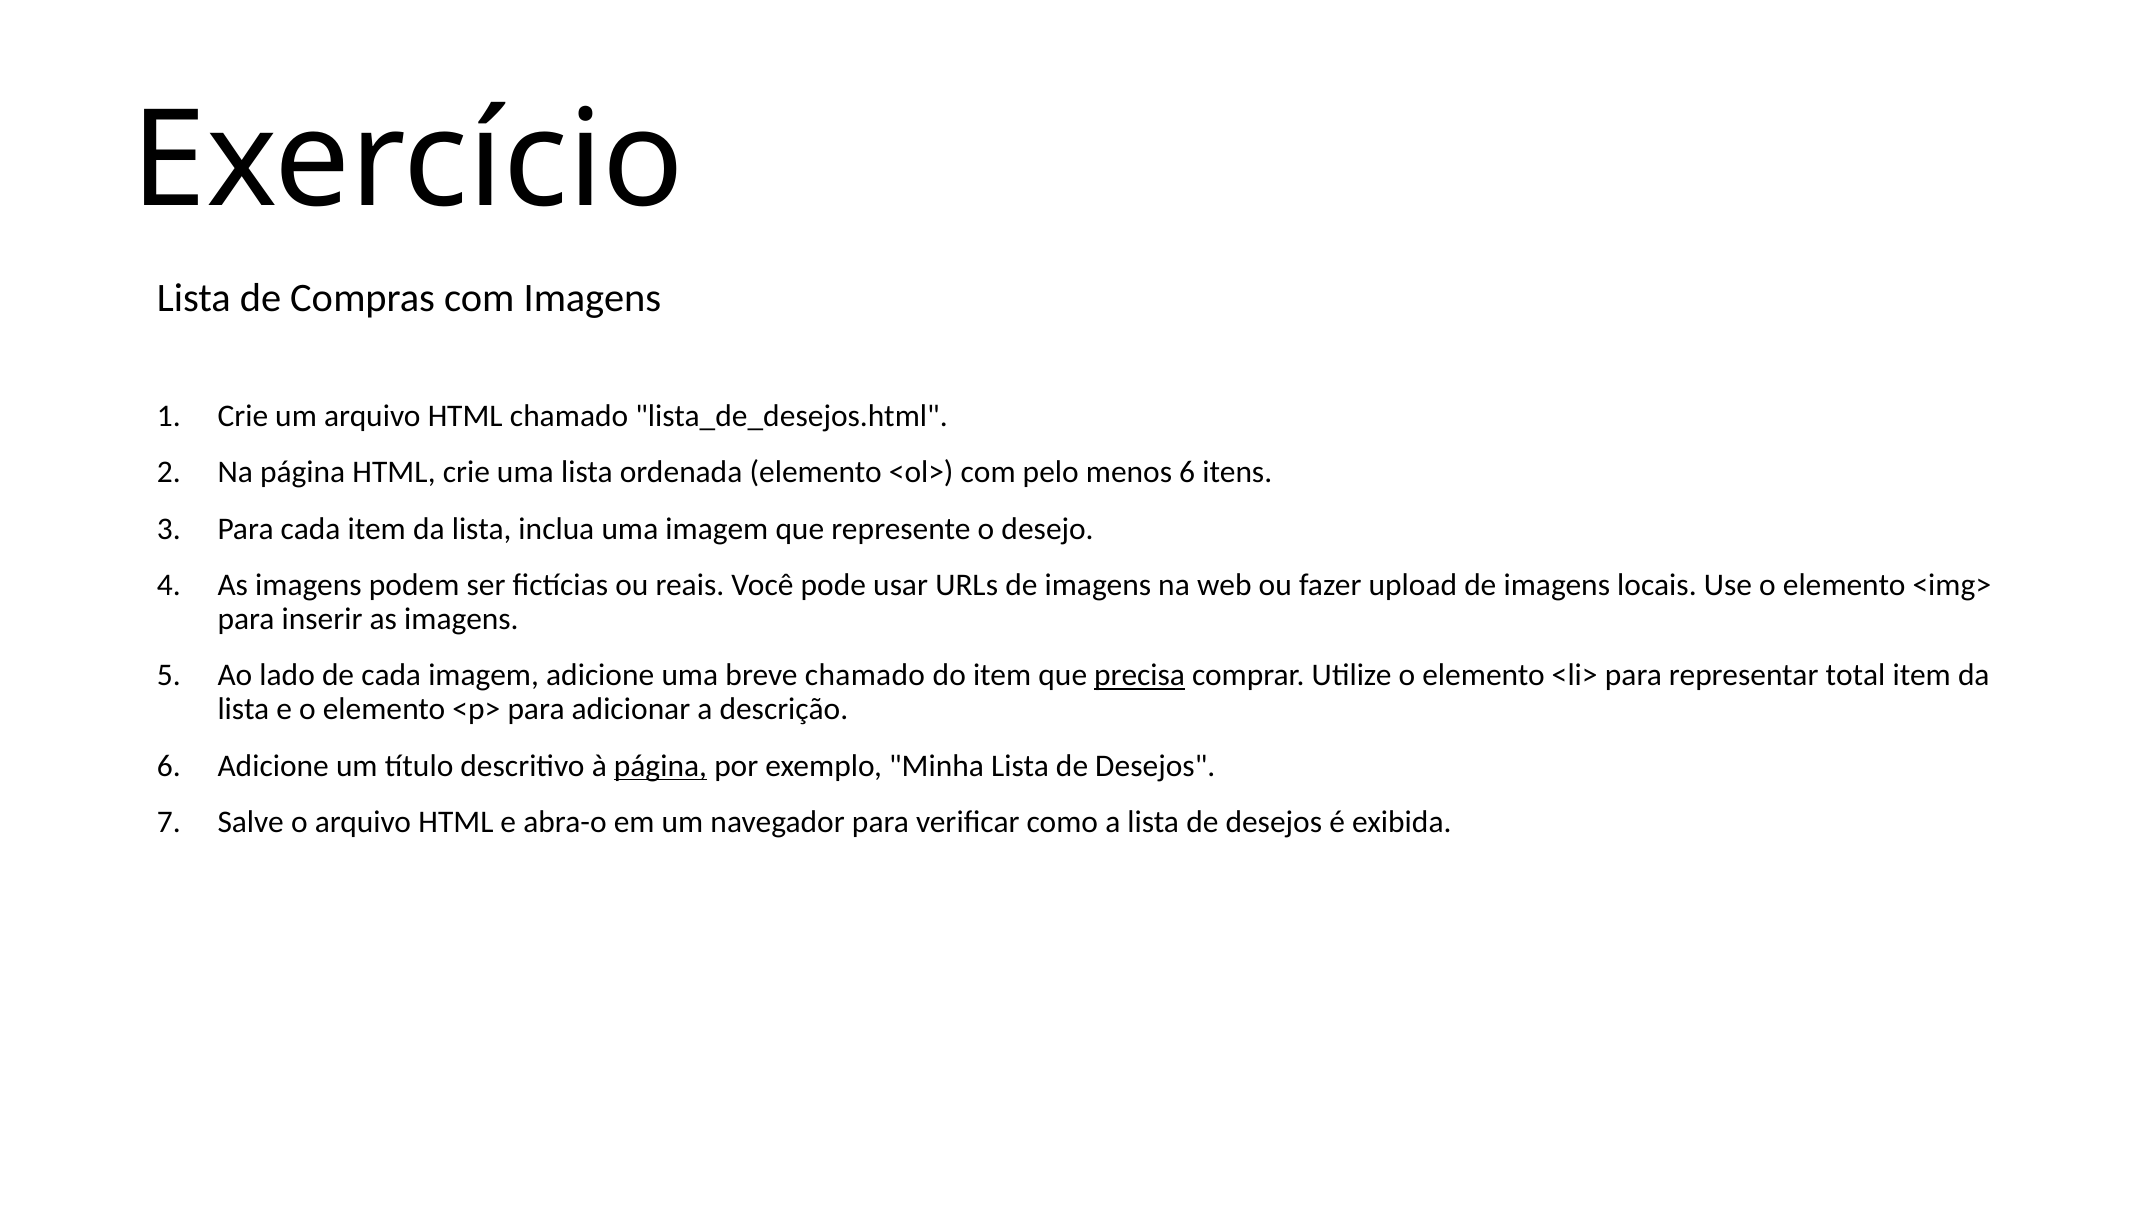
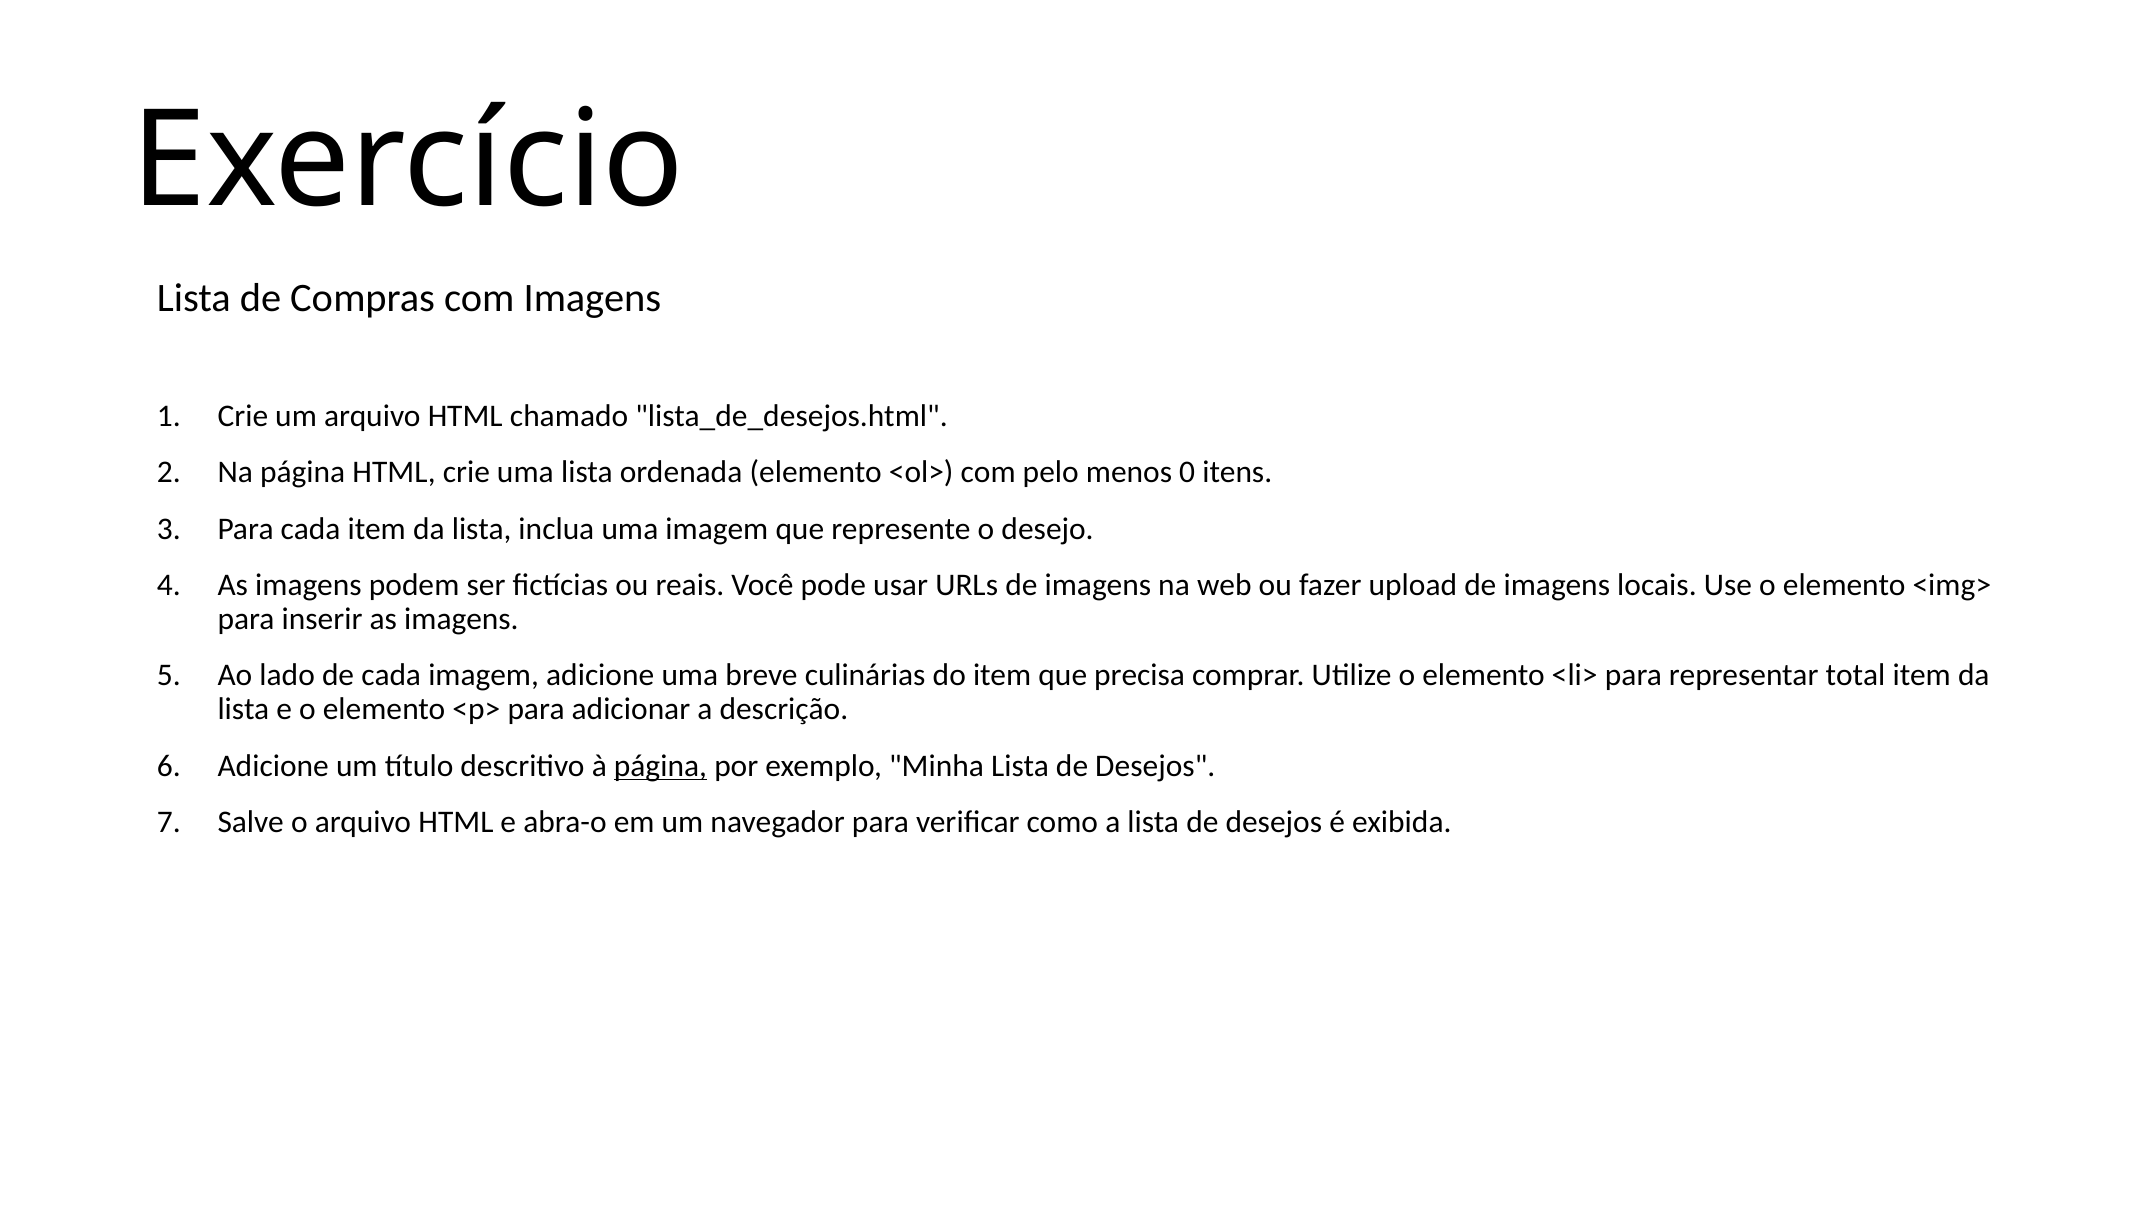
menos 6: 6 -> 0
breve chamado: chamado -> culinárias
precisa underline: present -> none
